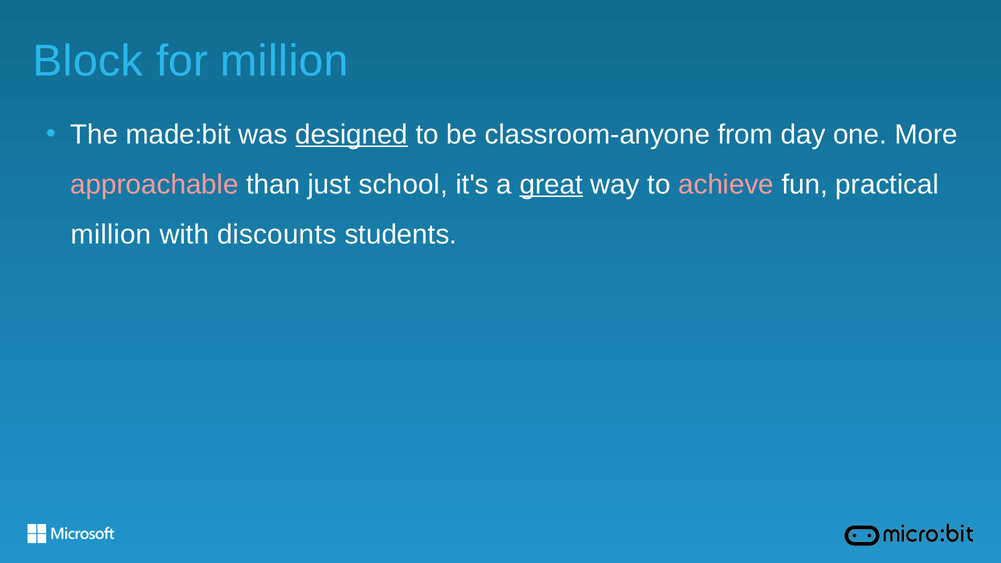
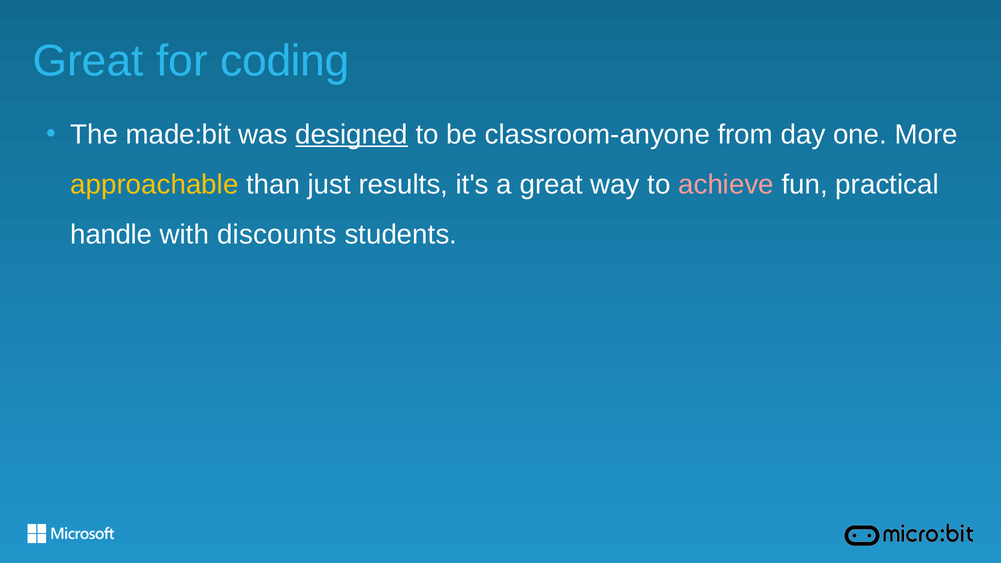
Block at (88, 61): Block -> Great
for million: million -> coding
approachable colour: pink -> yellow
school: school -> results
great at (551, 184) underline: present -> none
million at (111, 234): million -> handle
